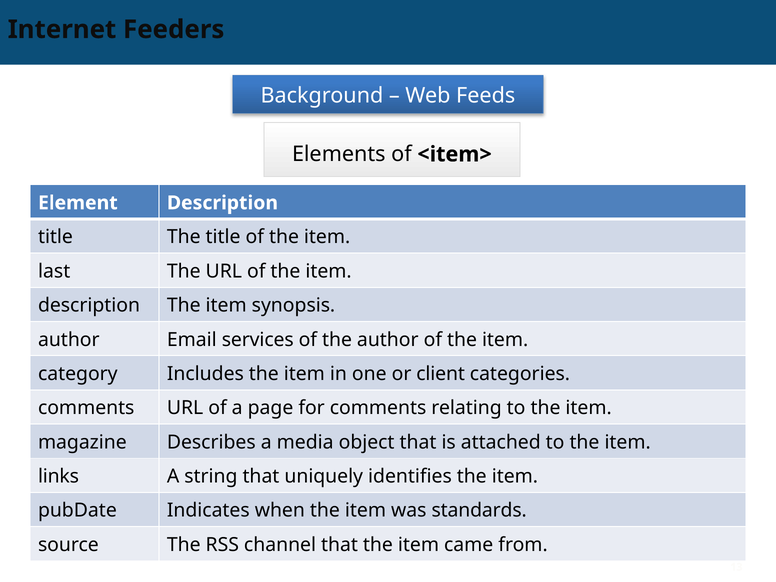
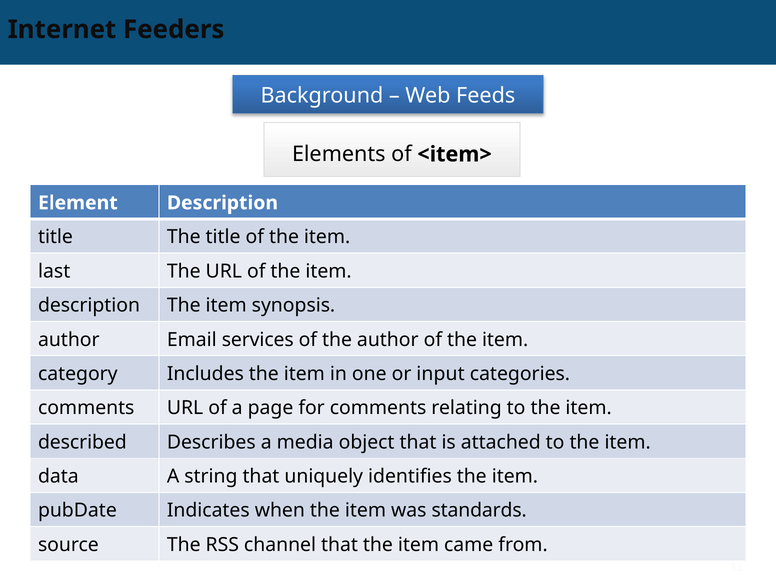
client: client -> input
magazine: magazine -> described
links: links -> data
